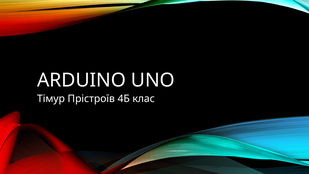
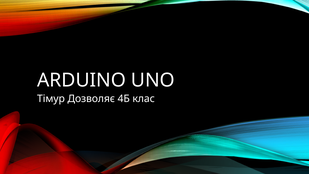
Прістроїв: Прістроїв -> Дозволяє
